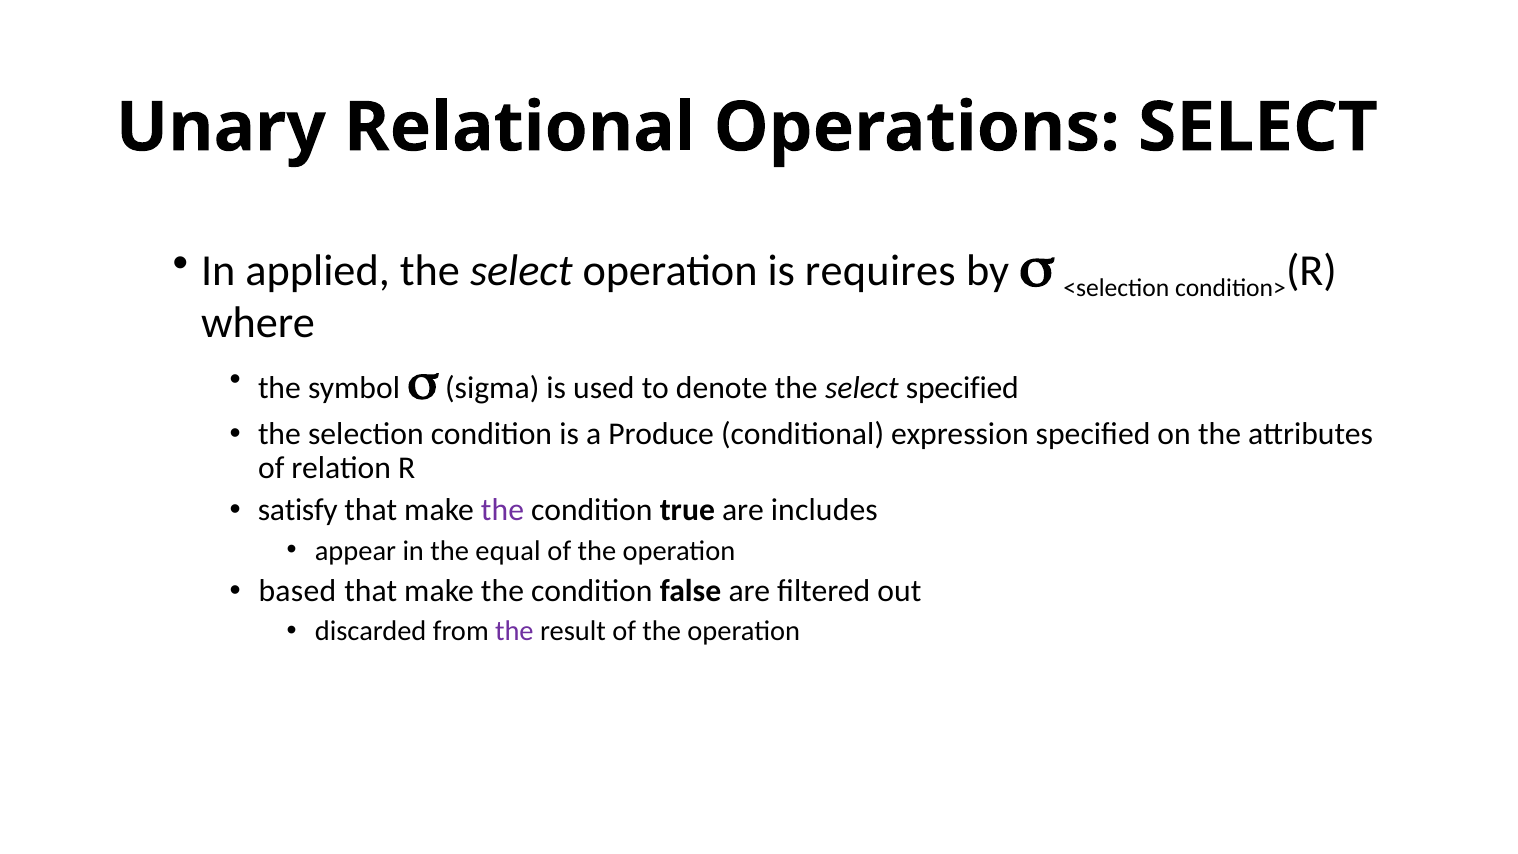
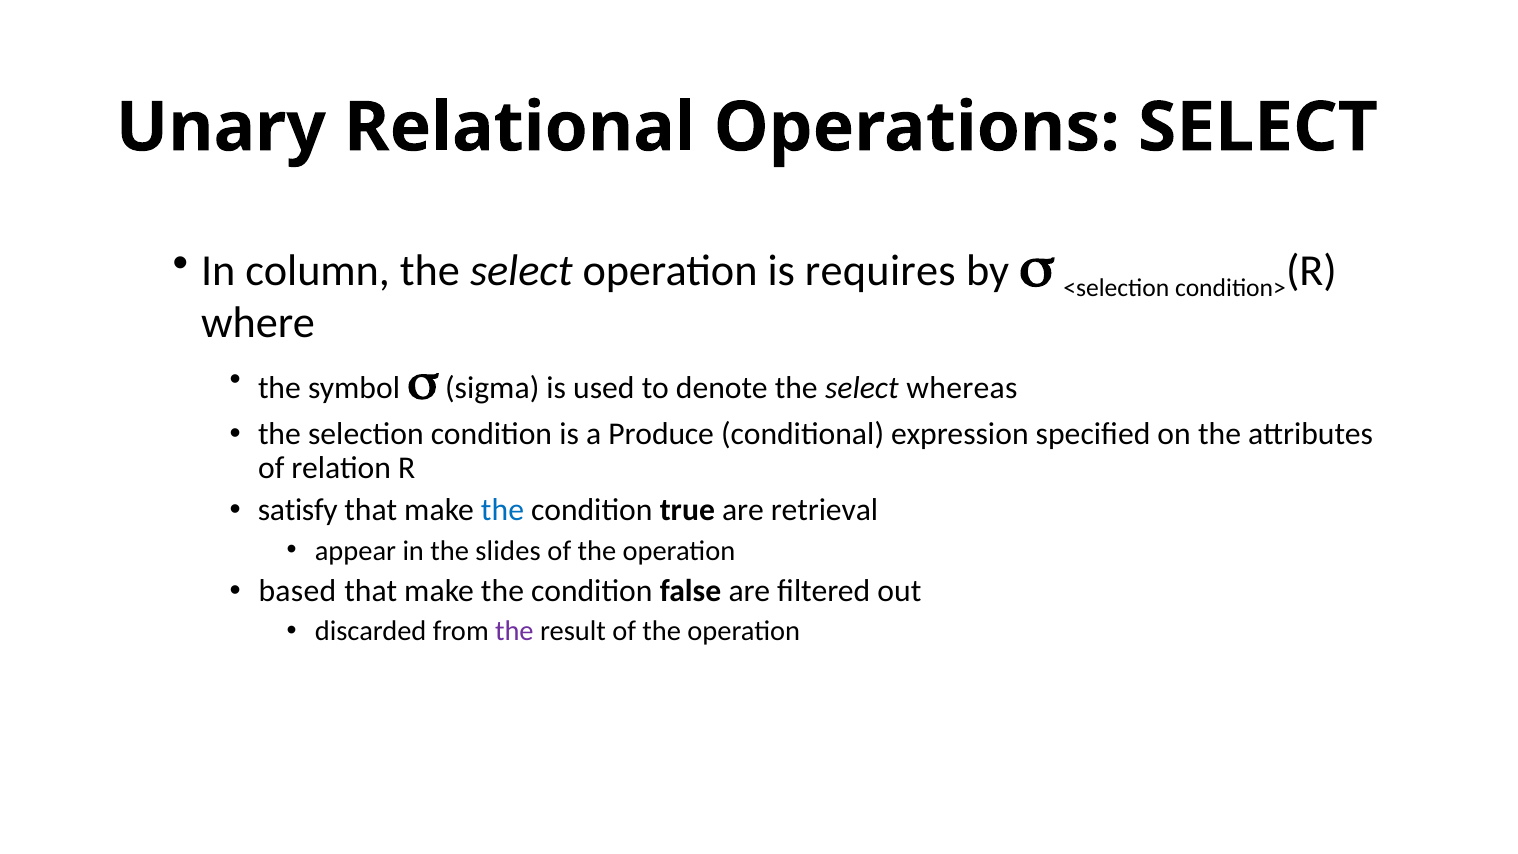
applied: applied -> column
select specified: specified -> whereas
the at (502, 510) colour: purple -> blue
includes: includes -> retrieval
equal: equal -> slides
